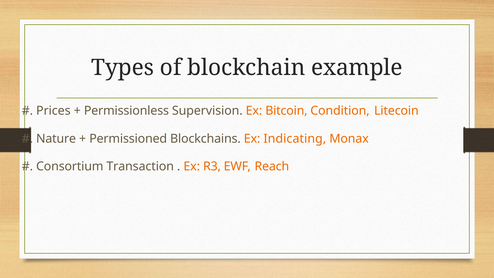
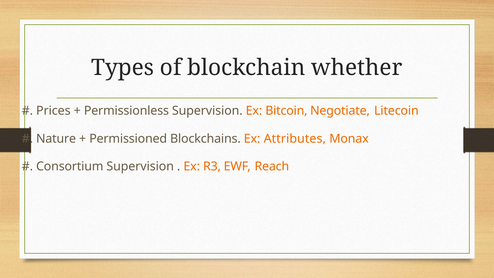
example: example -> whether
Condition: Condition -> Negotiate
Indicating: Indicating -> Attributes
Consortium Transaction: Transaction -> Supervision
